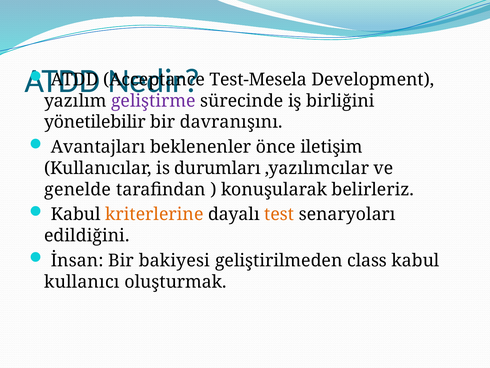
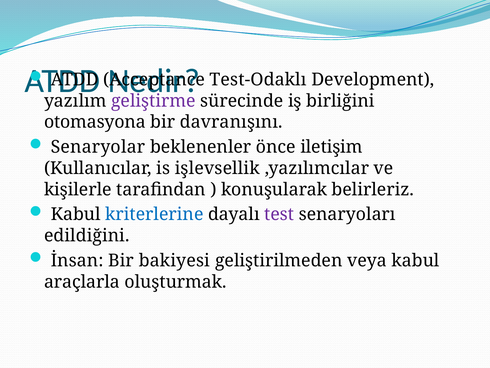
Test-Mesela: Test-Mesela -> Test-Odaklı
yönetilebilir: yönetilebilir -> otomasyona
Avantajları: Avantajları -> Senaryolar
durumları: durumları -> işlevsellik
genelde: genelde -> kişilerle
kriterlerine colour: orange -> blue
test colour: orange -> purple
class: class -> veya
kullanıcı: kullanıcı -> araçlarla
